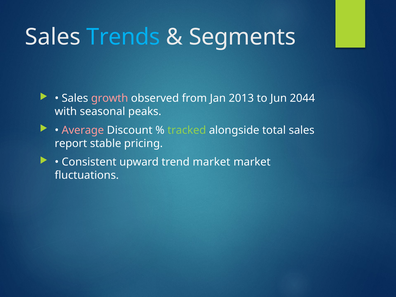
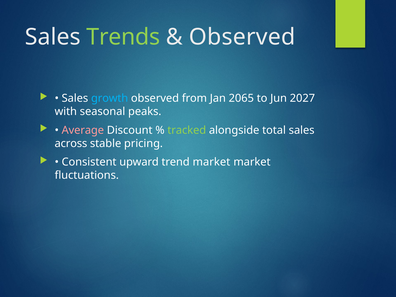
Trends colour: light blue -> light green
Segments at (242, 37): Segments -> Observed
growth colour: pink -> light blue
2013: 2013 -> 2065
2044: 2044 -> 2027
report: report -> across
